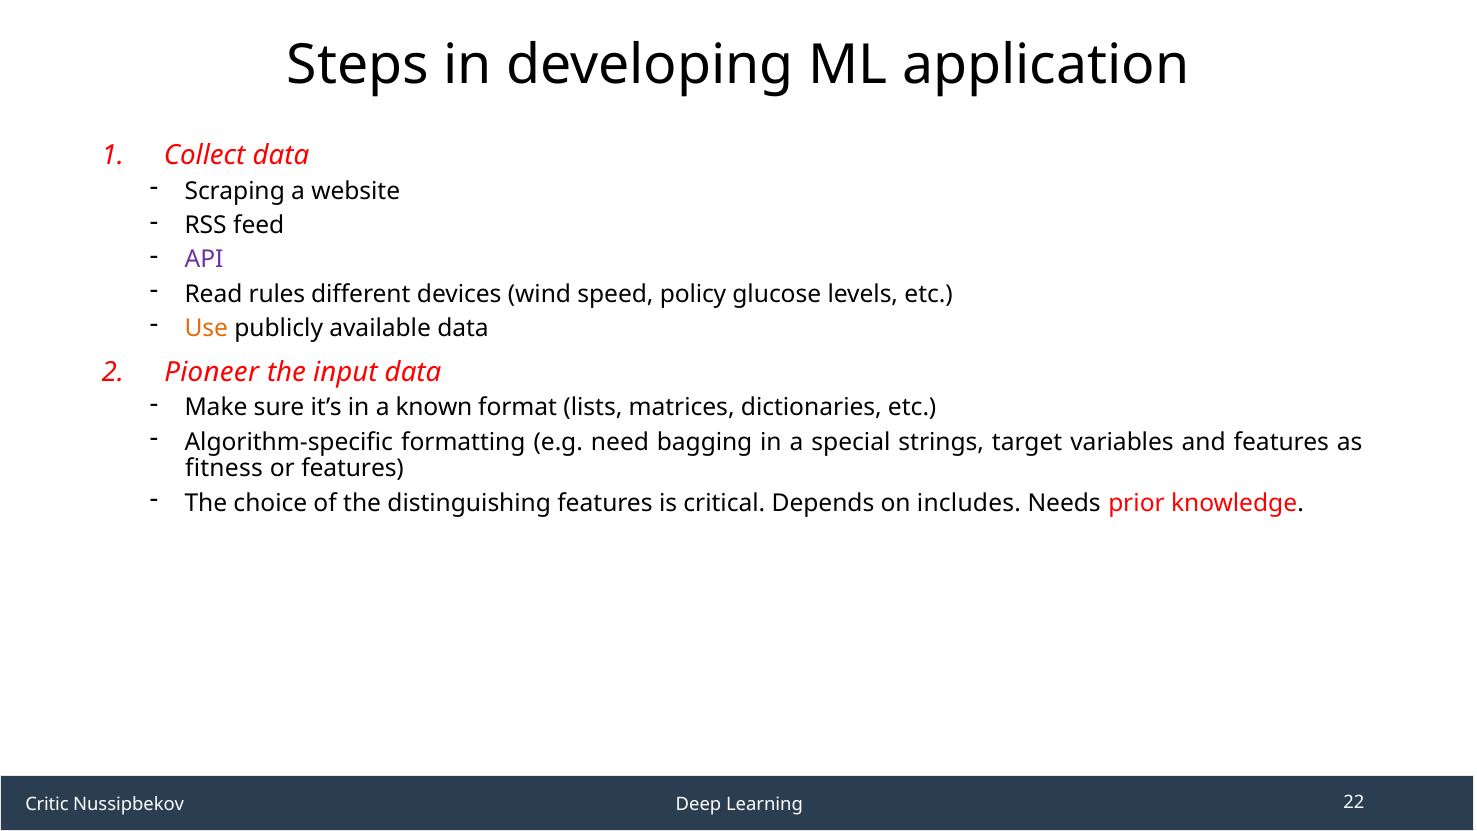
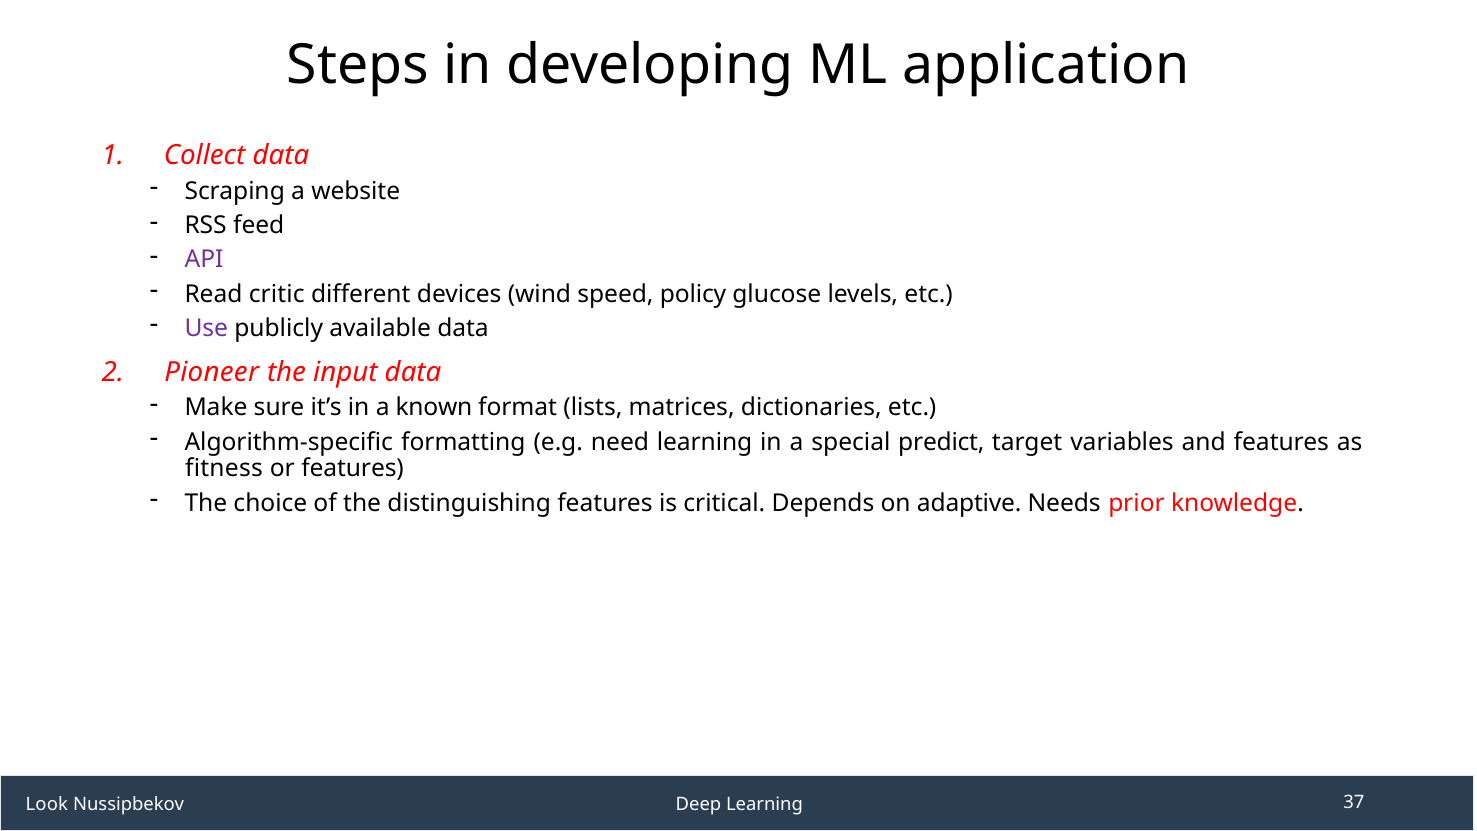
rules: rules -> critic
Use colour: orange -> purple
need bagging: bagging -> learning
strings: strings -> predict
includes: includes -> adaptive
Critic: Critic -> Look
22: 22 -> 37
